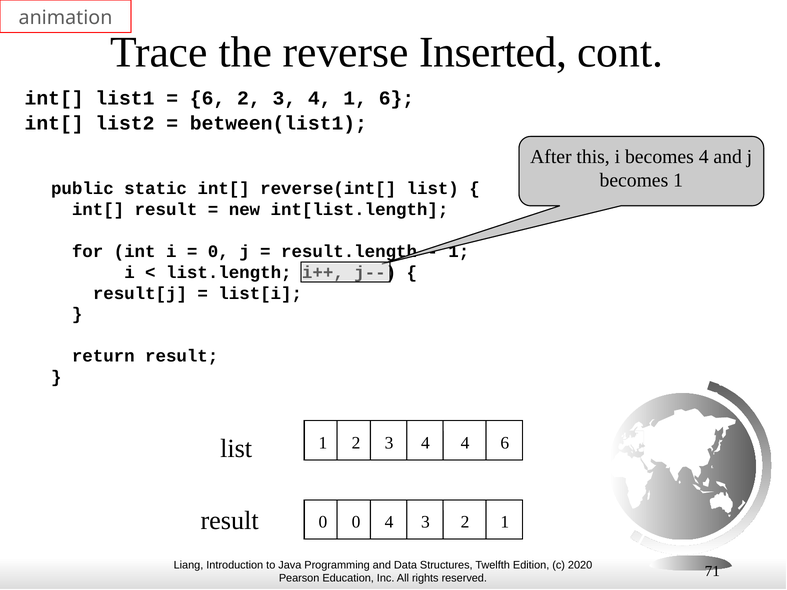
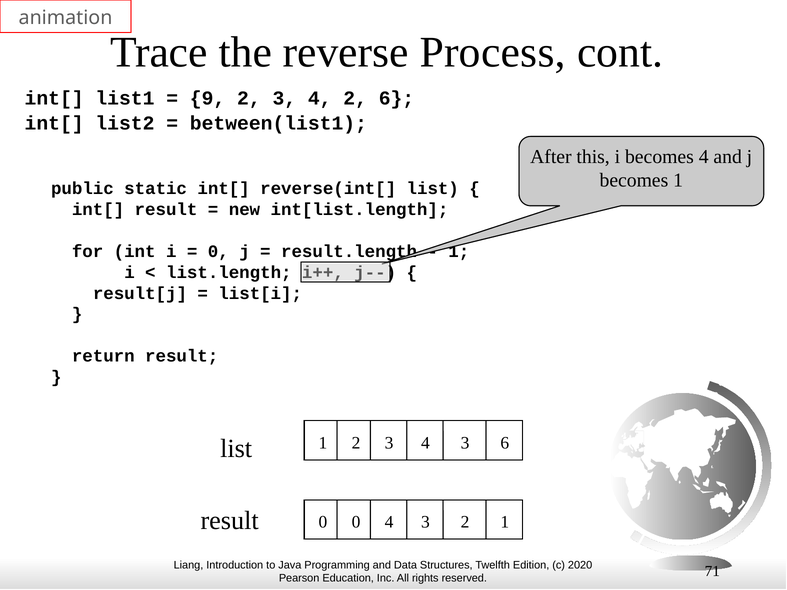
Inserted: Inserted -> Process
6 at (208, 98): 6 -> 9
4 1: 1 -> 2
3 4 4: 4 -> 3
